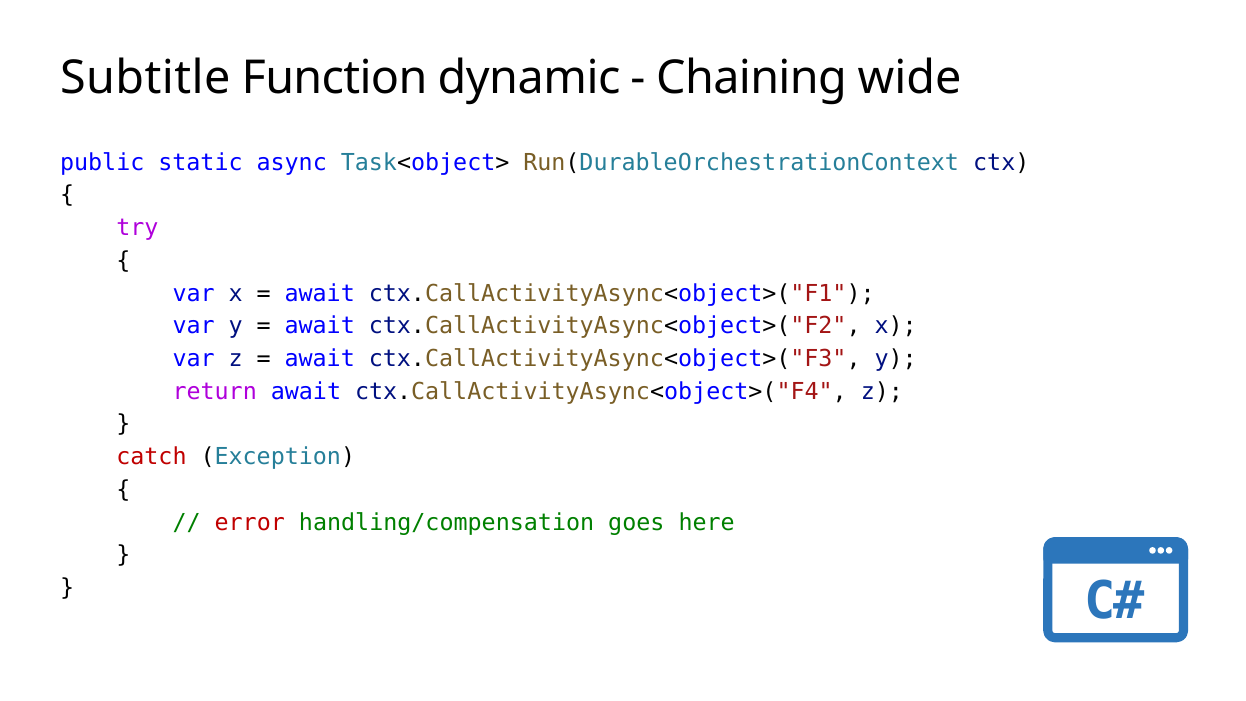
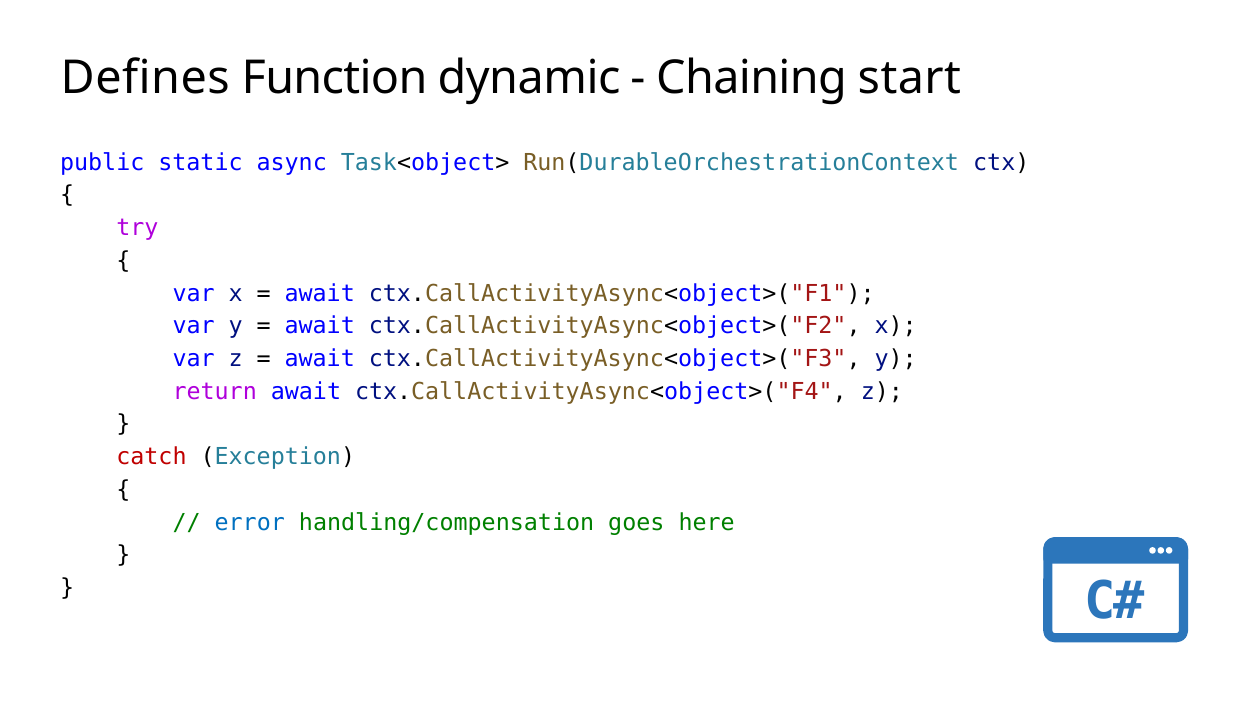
Subtitle: Subtitle -> Defines
wide: wide -> start
error colour: red -> blue
